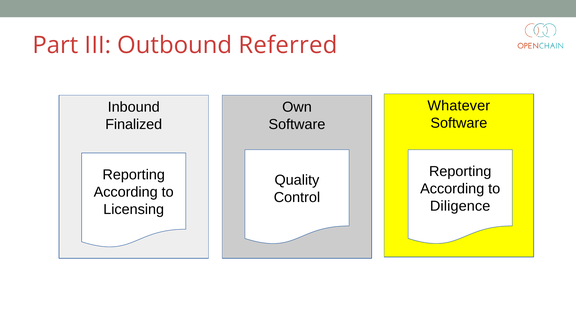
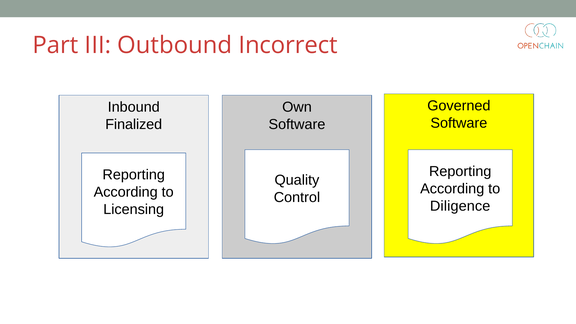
Referred: Referred -> Incorrect
Whatever: Whatever -> Governed
